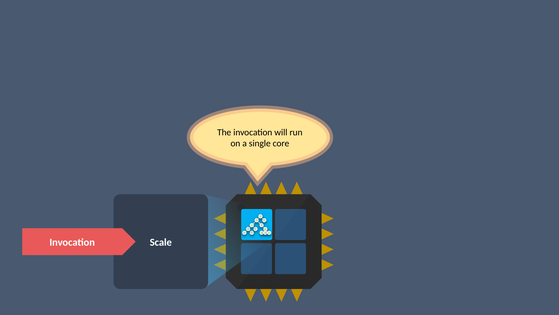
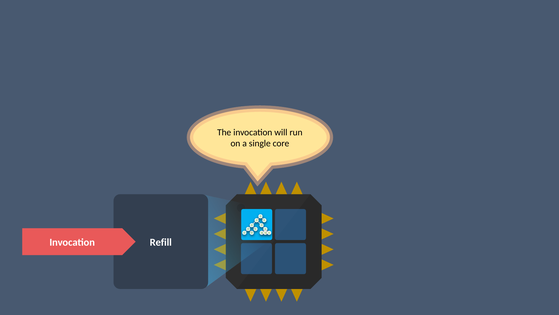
Scale: Scale -> Refill
